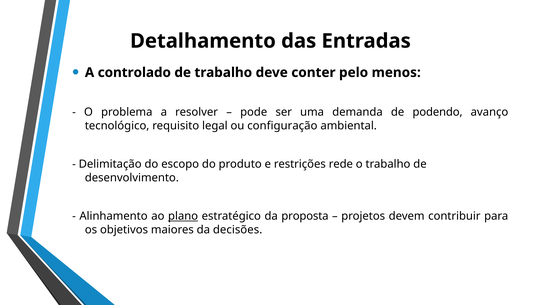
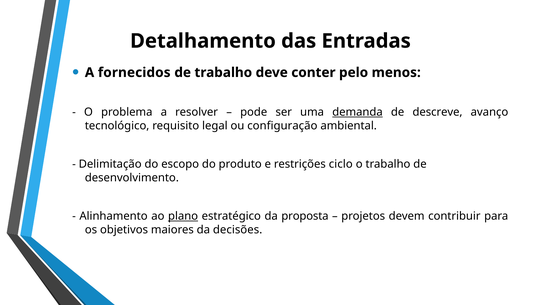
controlado: controlado -> fornecidos
demanda underline: none -> present
podendo: podendo -> descreve
rede: rede -> ciclo
